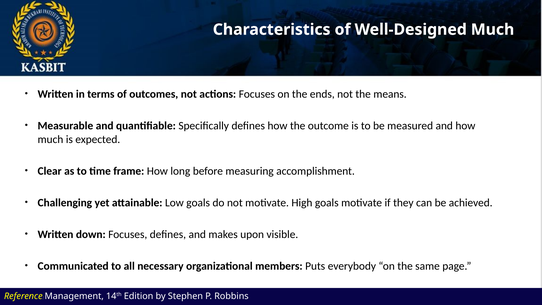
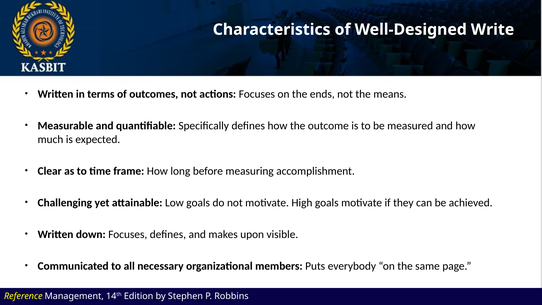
Well-Designed Much: Much -> Write
